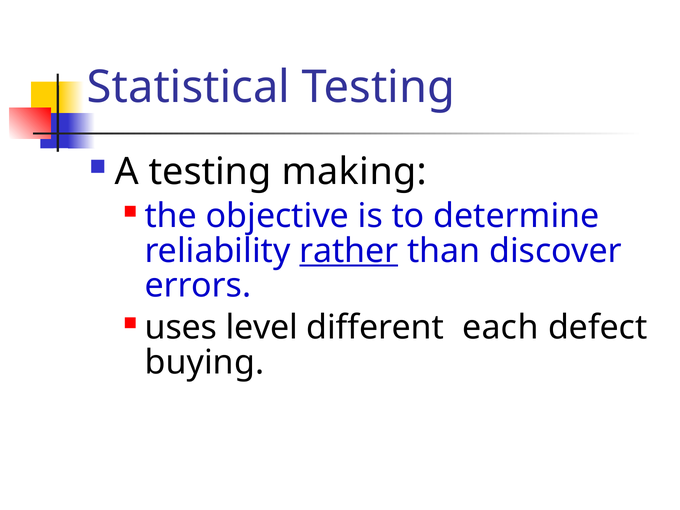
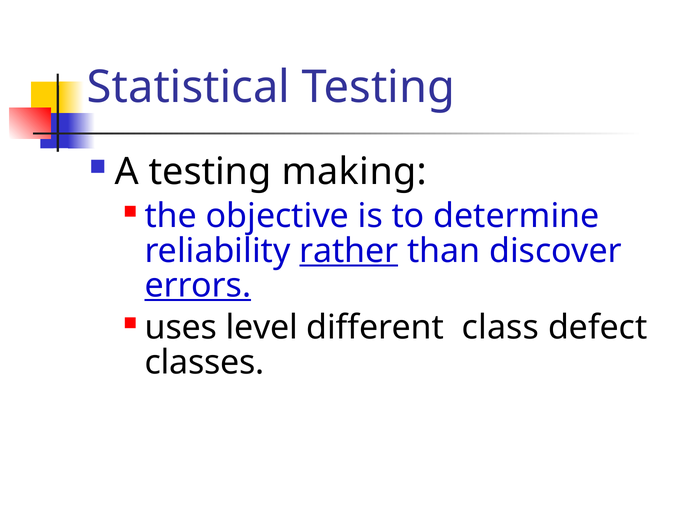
errors underline: none -> present
each: each -> class
buying: buying -> classes
